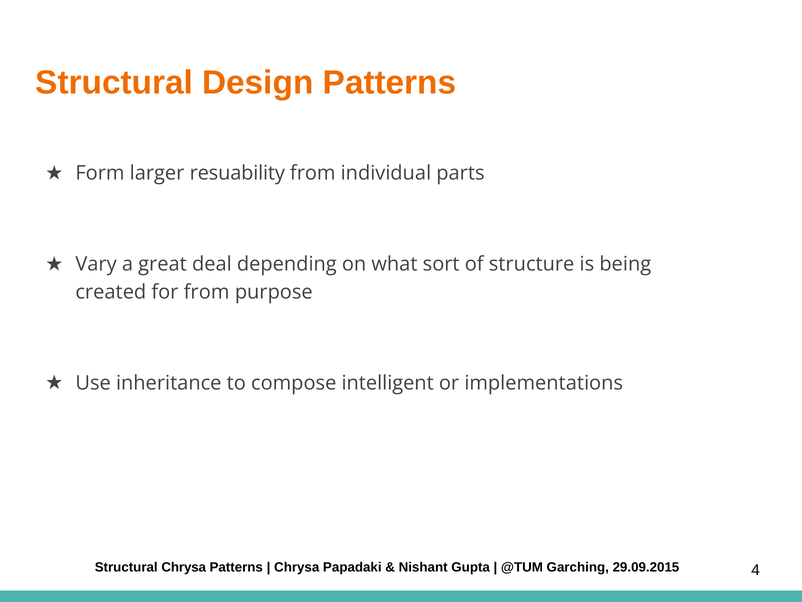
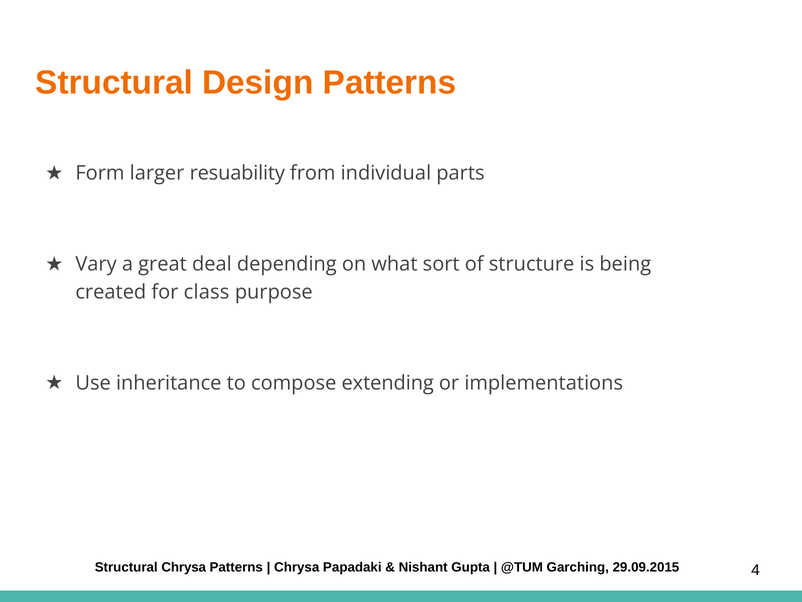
for from: from -> class
intelligent: intelligent -> extending
